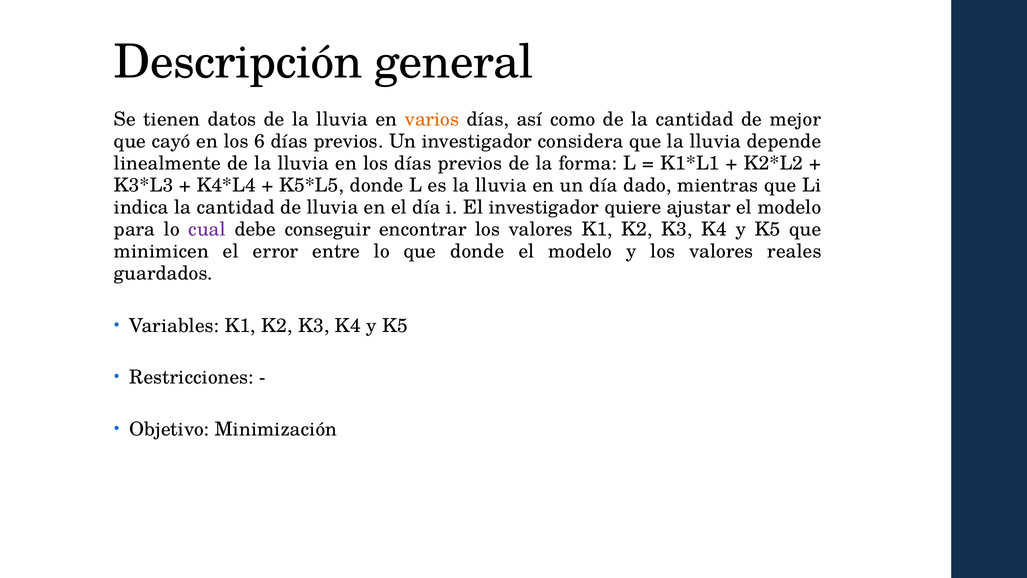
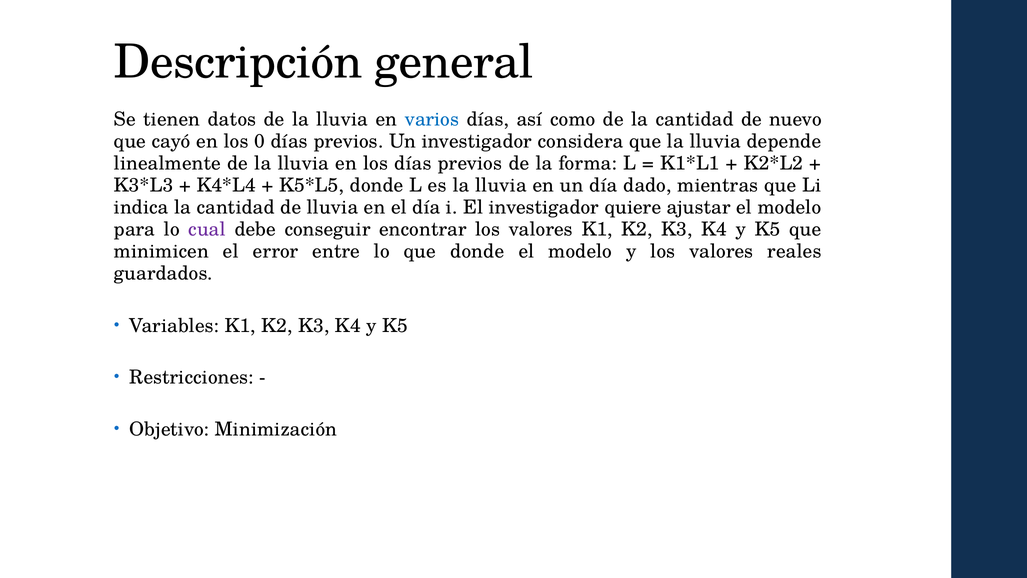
varios colour: orange -> blue
mejor: mejor -> nuevo
6: 6 -> 0
